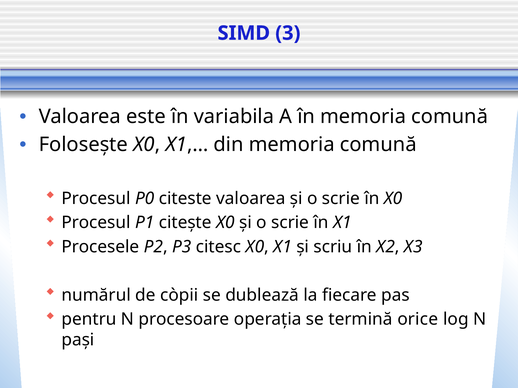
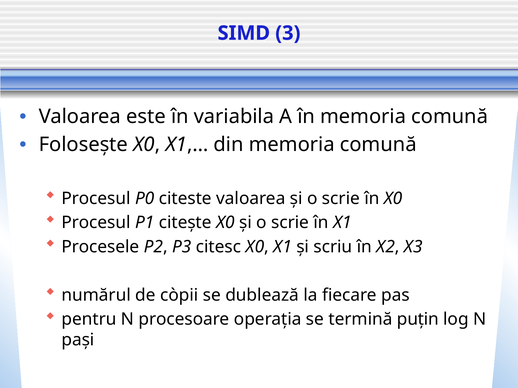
orice: orice -> puțin
